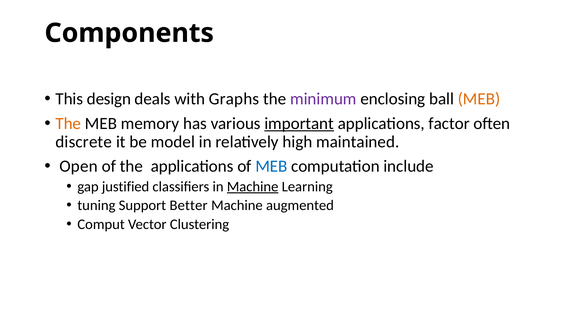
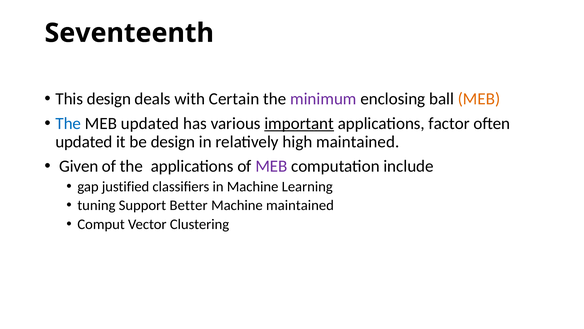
Components: Components -> Seventeenth
Graphs: Graphs -> Certain
The at (68, 123) colour: orange -> blue
MEB memory: memory -> updated
discrete at (84, 142): discrete -> updated
be model: model -> design
Open: Open -> Given
MEB at (271, 166) colour: blue -> purple
Machine at (253, 186) underline: present -> none
Machine augmented: augmented -> maintained
